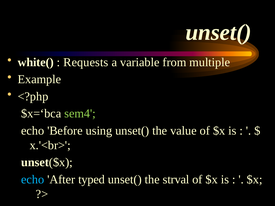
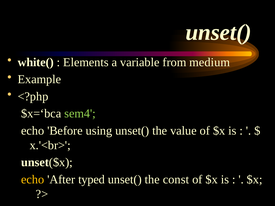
Requests: Requests -> Elements
multiple: multiple -> medium
echo at (33, 180) colour: light blue -> yellow
strval: strval -> const
